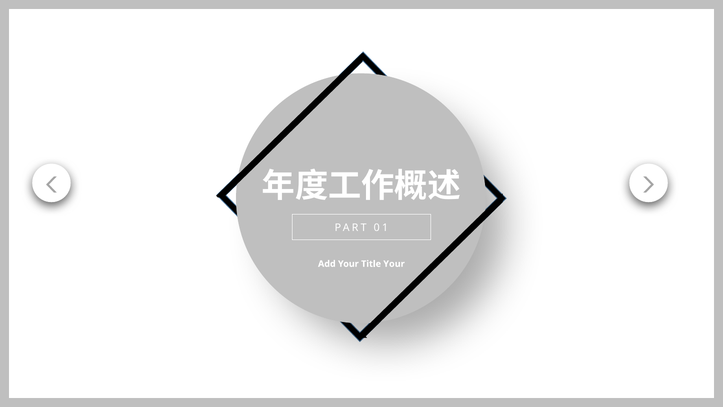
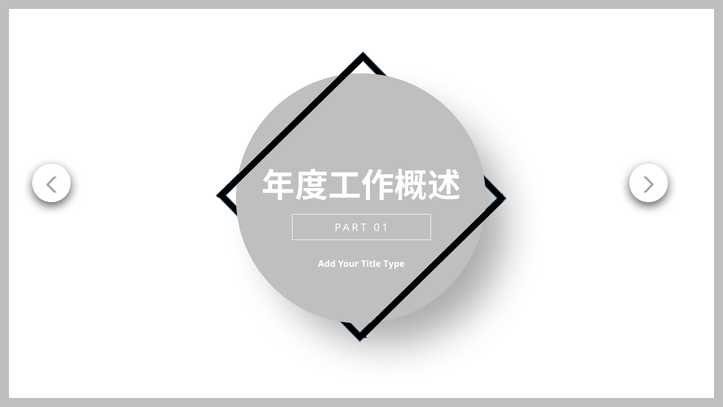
Title Your: Your -> Type
